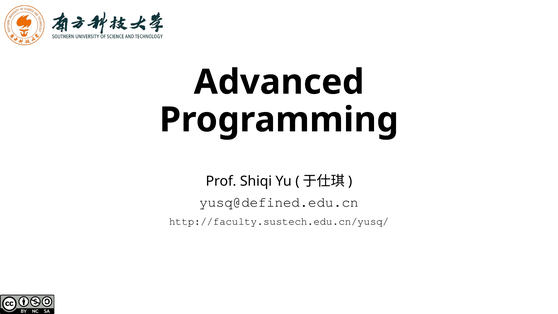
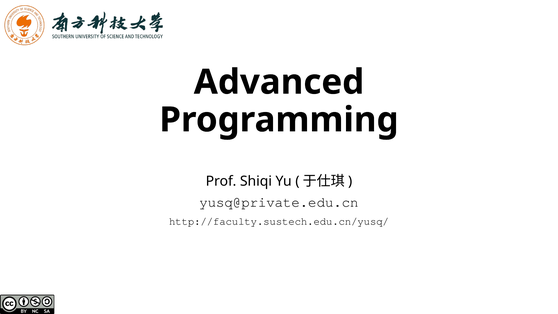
yusq@defined.edu.cn: yusq@defined.edu.cn -> yusq@private.edu.cn
